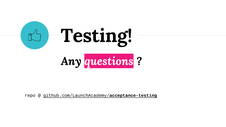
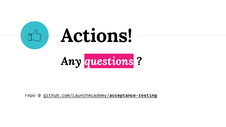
Testing: Testing -> Actions
